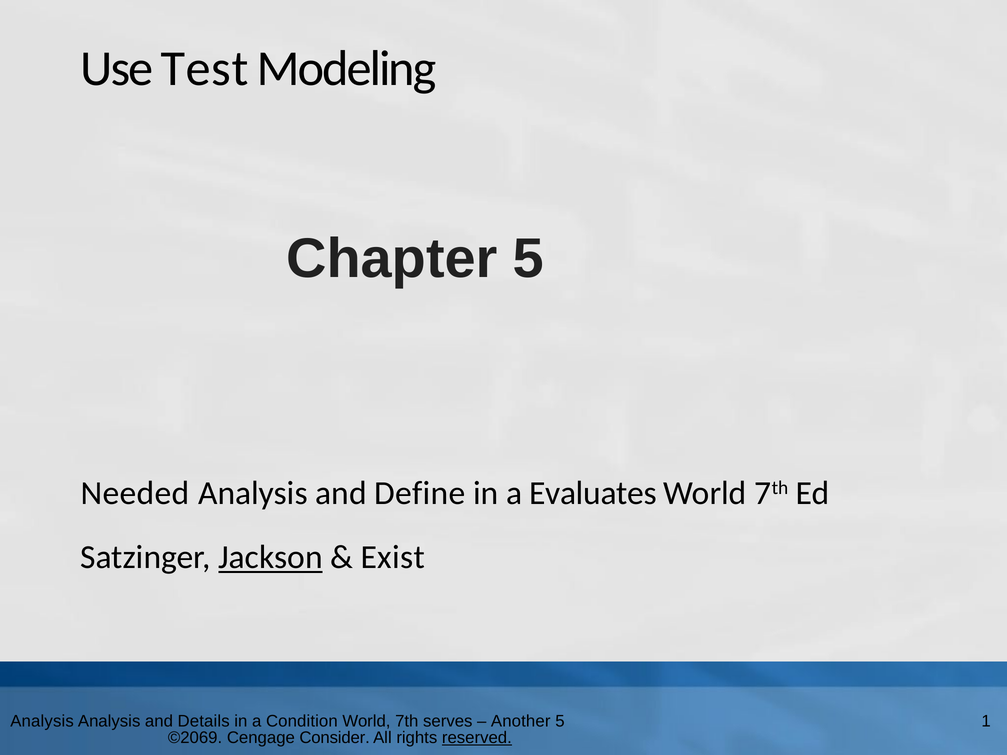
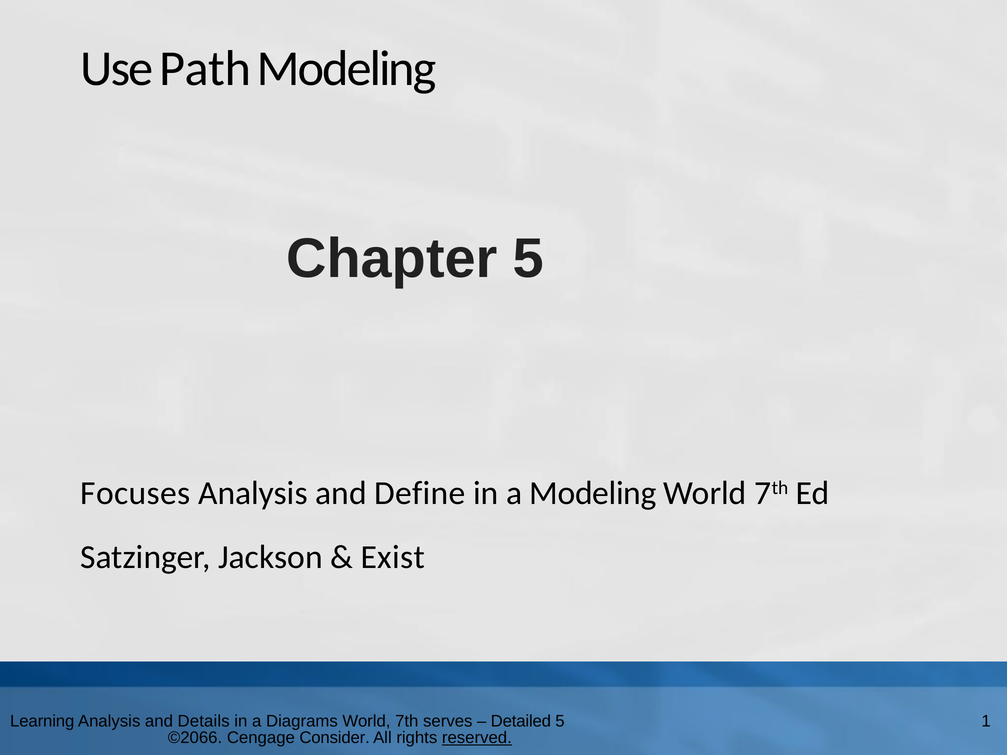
Test: Test -> Path
Needed: Needed -> Focuses
a Evaluates: Evaluates -> Modeling
Jackson underline: present -> none
Analysis at (42, 721): Analysis -> Learning
Condition: Condition -> Diagrams
Another: Another -> Detailed
©2069: ©2069 -> ©2066
